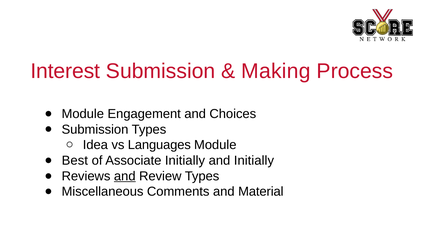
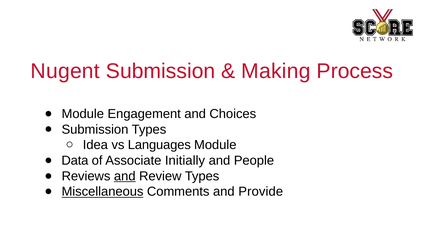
Interest: Interest -> Nugent
Best: Best -> Data
and Initially: Initially -> People
Miscellaneous underline: none -> present
Material: Material -> Provide
